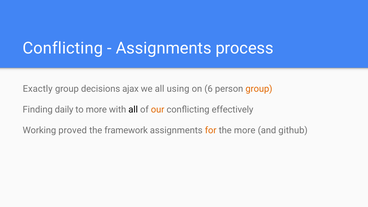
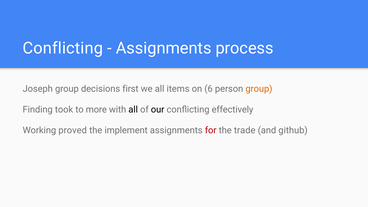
Exactly: Exactly -> Joseph
ajax: ajax -> first
using: using -> items
daily: daily -> took
our colour: orange -> black
framework: framework -> implement
for colour: orange -> red
the more: more -> trade
